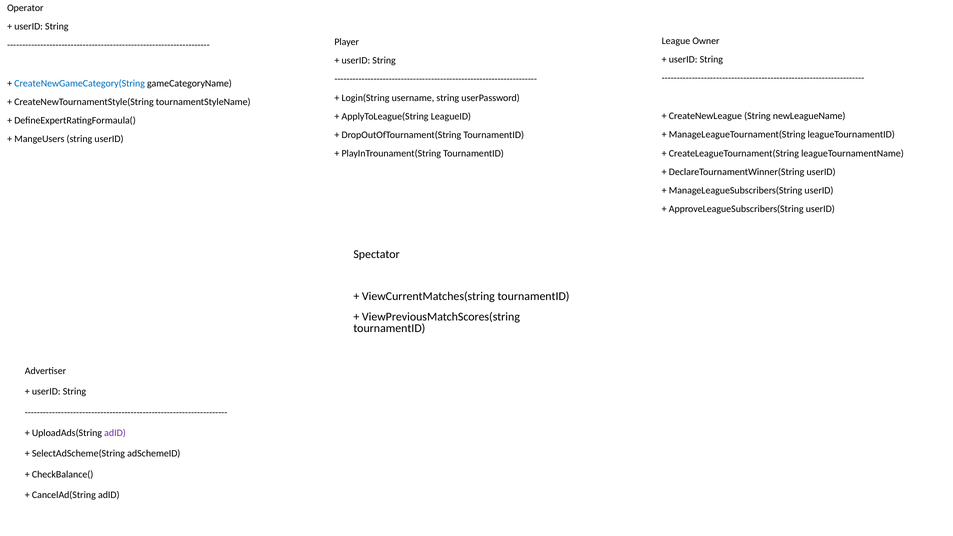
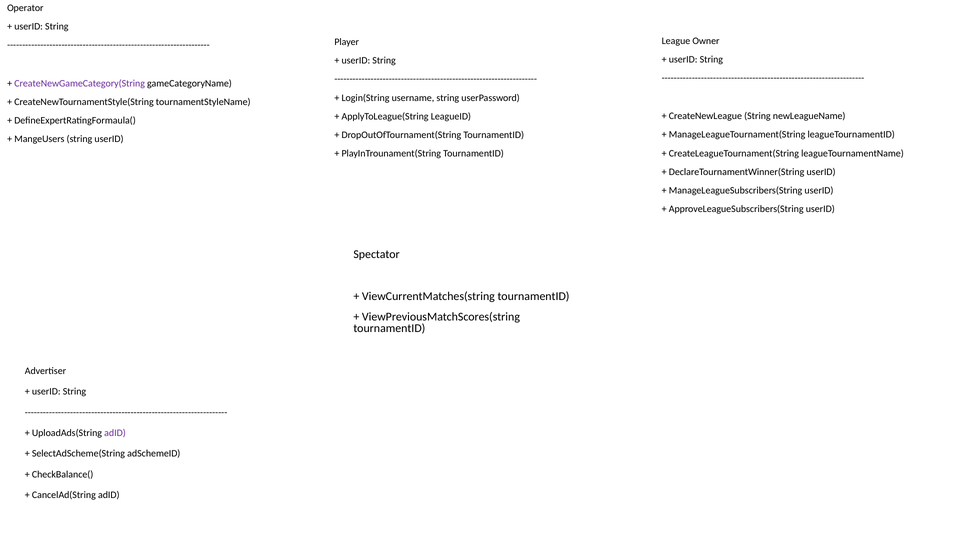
CreateNewGameCategory(String colour: blue -> purple
